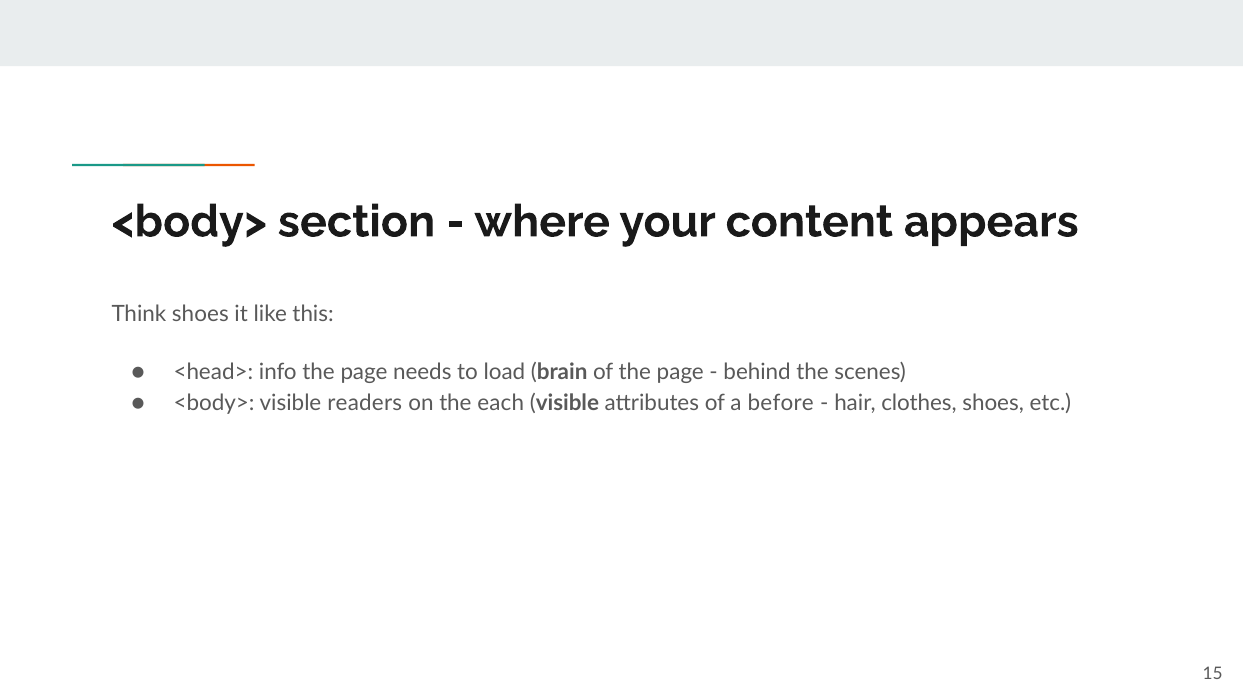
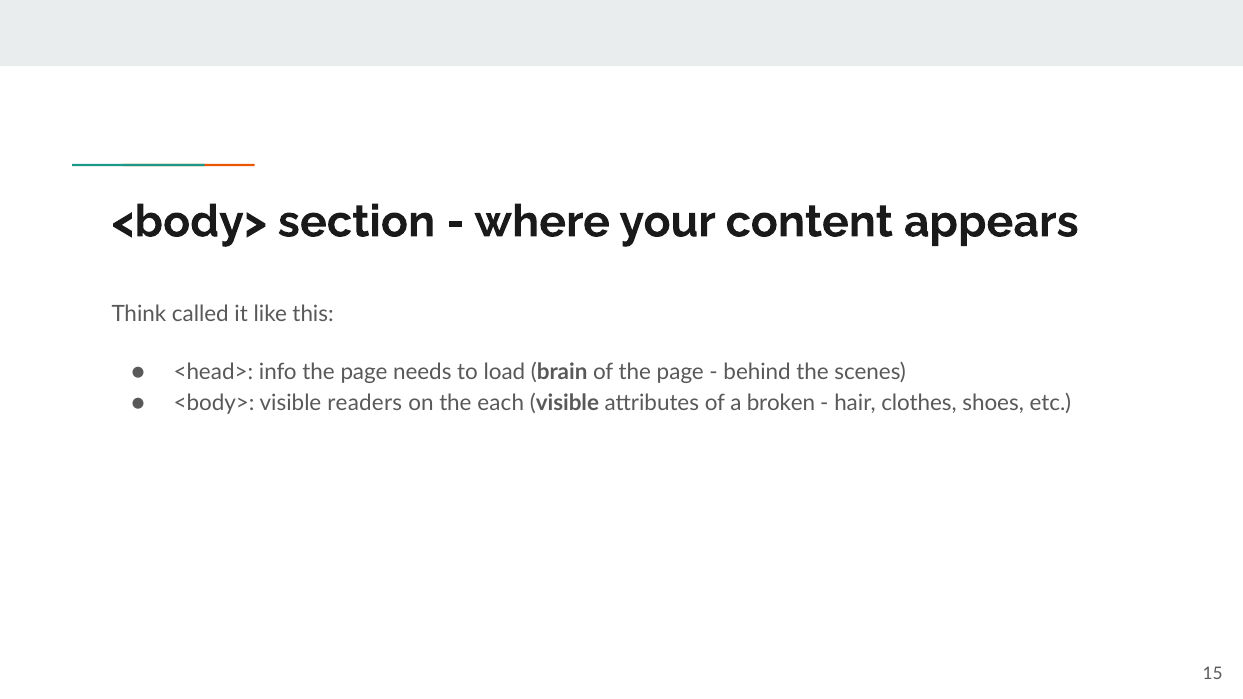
Think shoes: shoes -> called
before: before -> broken
